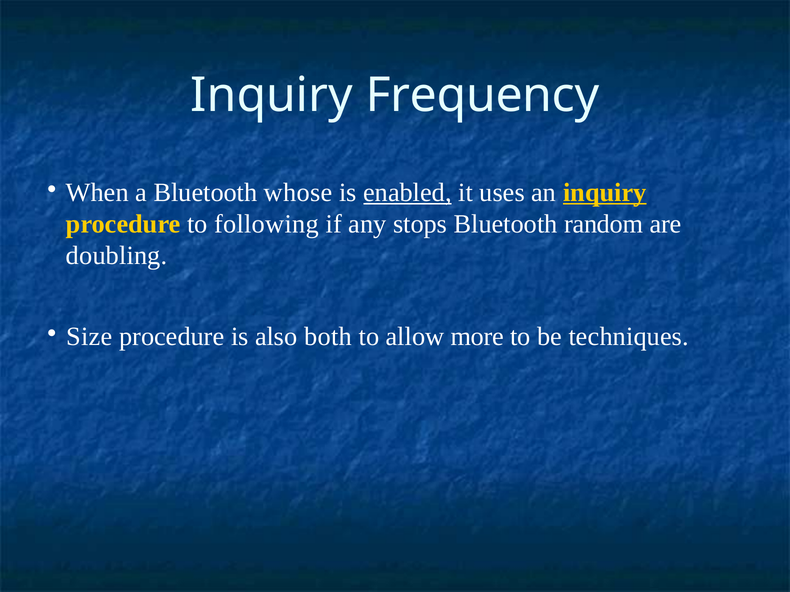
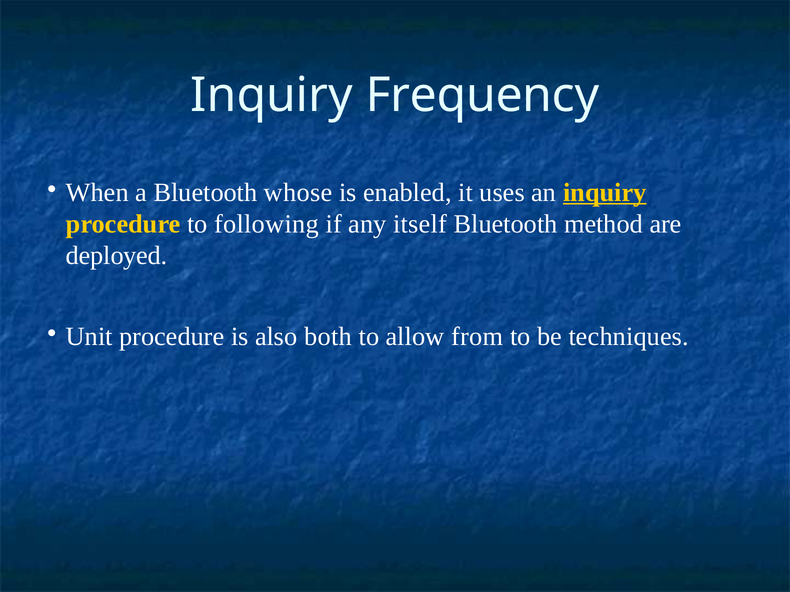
enabled underline: present -> none
stops: stops -> itself
random: random -> method
doubling: doubling -> deployed
Size: Size -> Unit
more: more -> from
